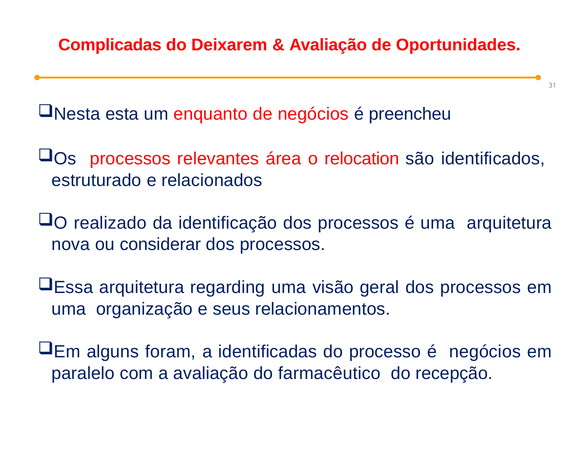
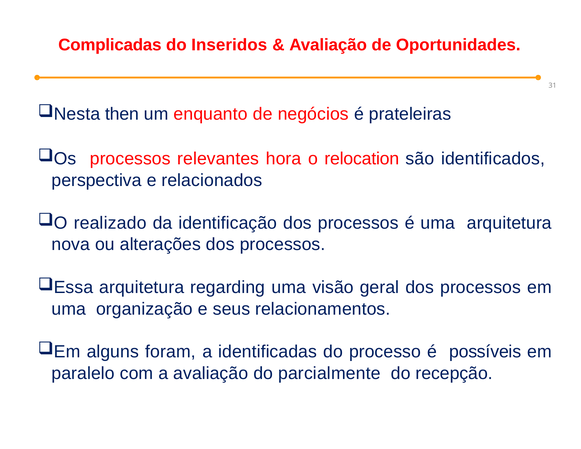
Deixarem: Deixarem -> Inseridos
esta: esta -> then
preencheu: preencheu -> prateleiras
área: área -> hora
estruturado: estruturado -> perspectiva
considerar: considerar -> alterações
é negócios: negócios -> possíveis
farmacêutico: farmacêutico -> parcialmente
